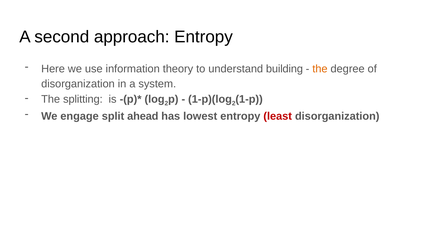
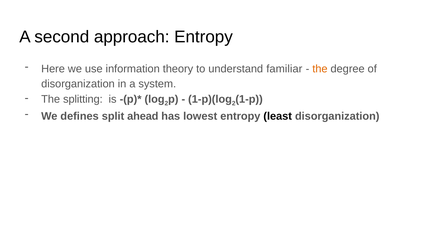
building: building -> familiar
engage: engage -> defines
least colour: red -> black
